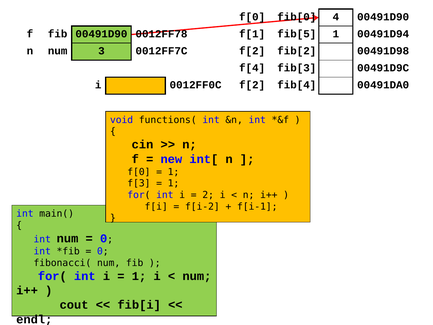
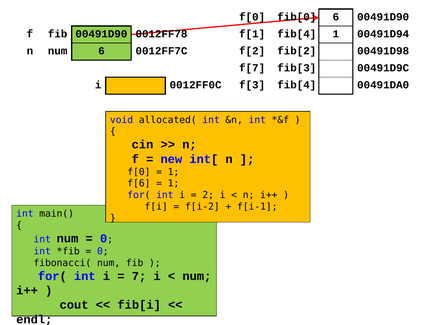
fib[0 4: 4 -> 6
f[1 fib[5: fib[5 -> fib[4
num 3: 3 -> 6
f[4: f[4 -> f[7
f[2 at (252, 85): f[2 -> f[3
functions(: functions( -> allocated(
f[3: f[3 -> f[6
1 at (139, 276): 1 -> 7
